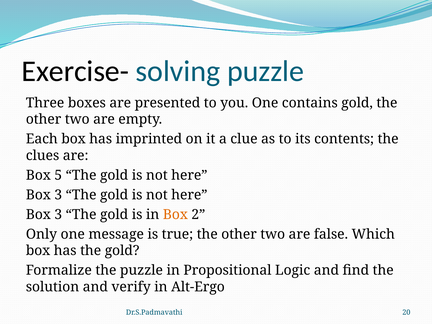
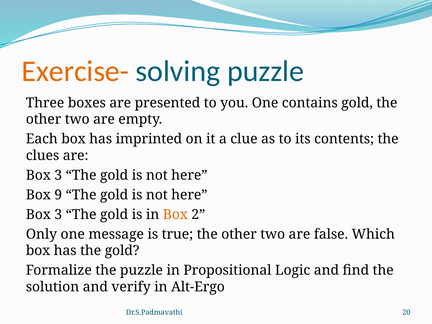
Exercise- colour: black -> orange
5 at (58, 175): 5 -> 3
3 at (58, 195): 3 -> 9
